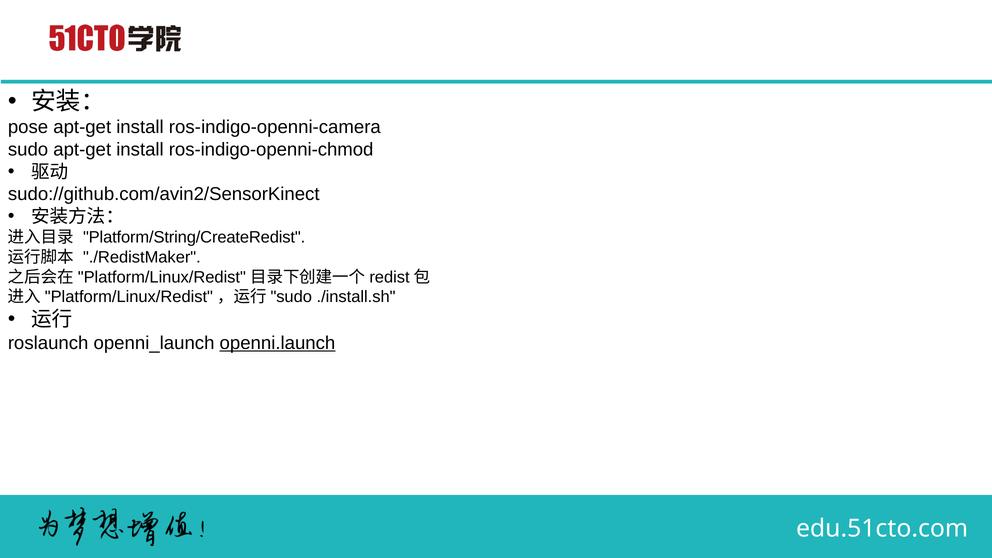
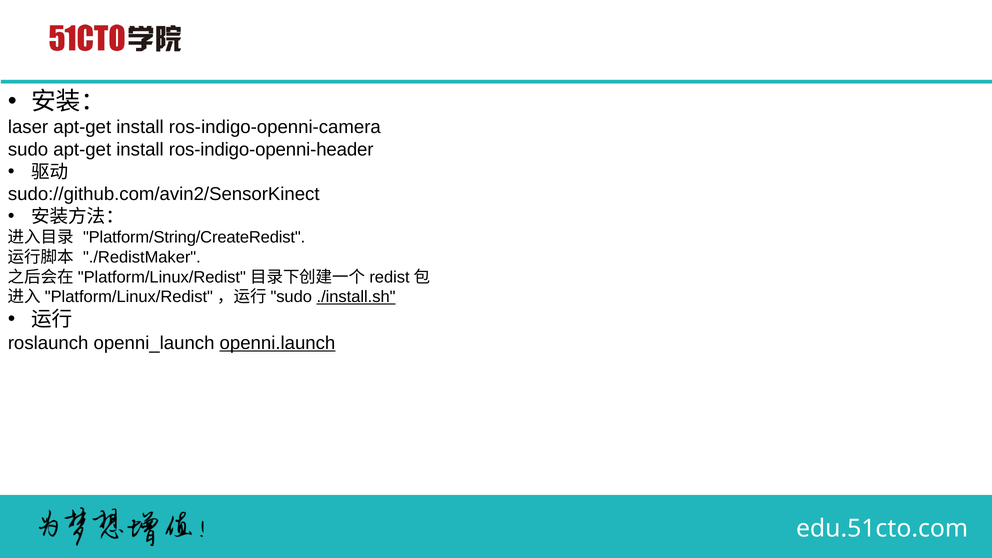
pose: pose -> laser
ros-indigo-openni-chmod: ros-indigo-openni-chmod -> ros-indigo-openni-header
./install.sh underline: none -> present
